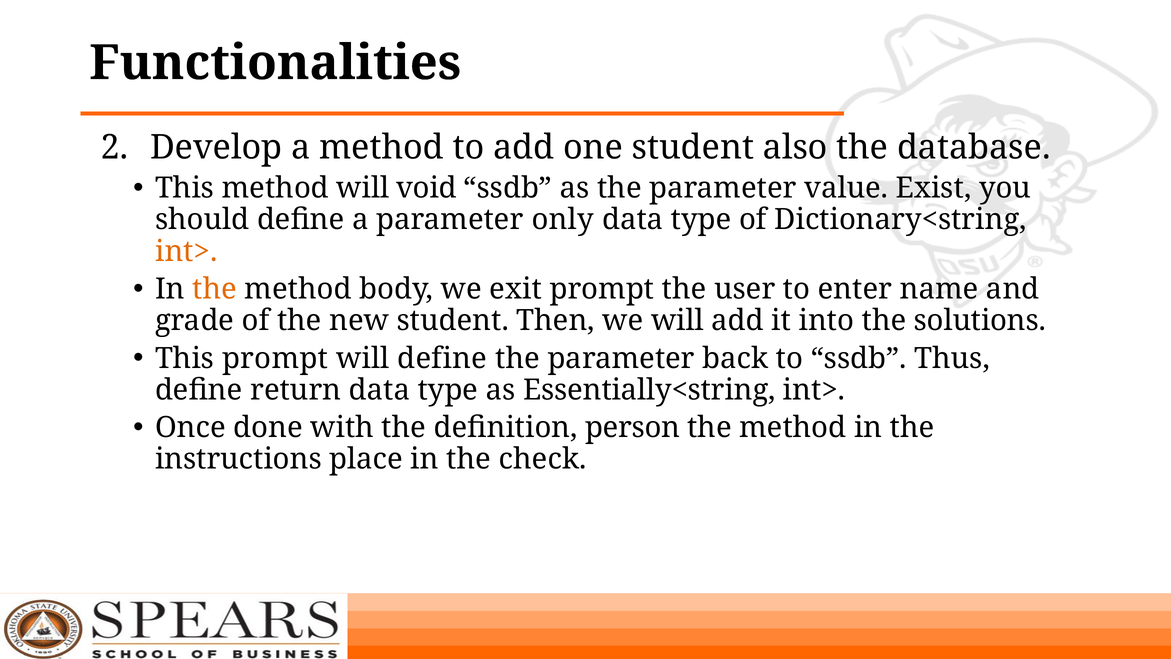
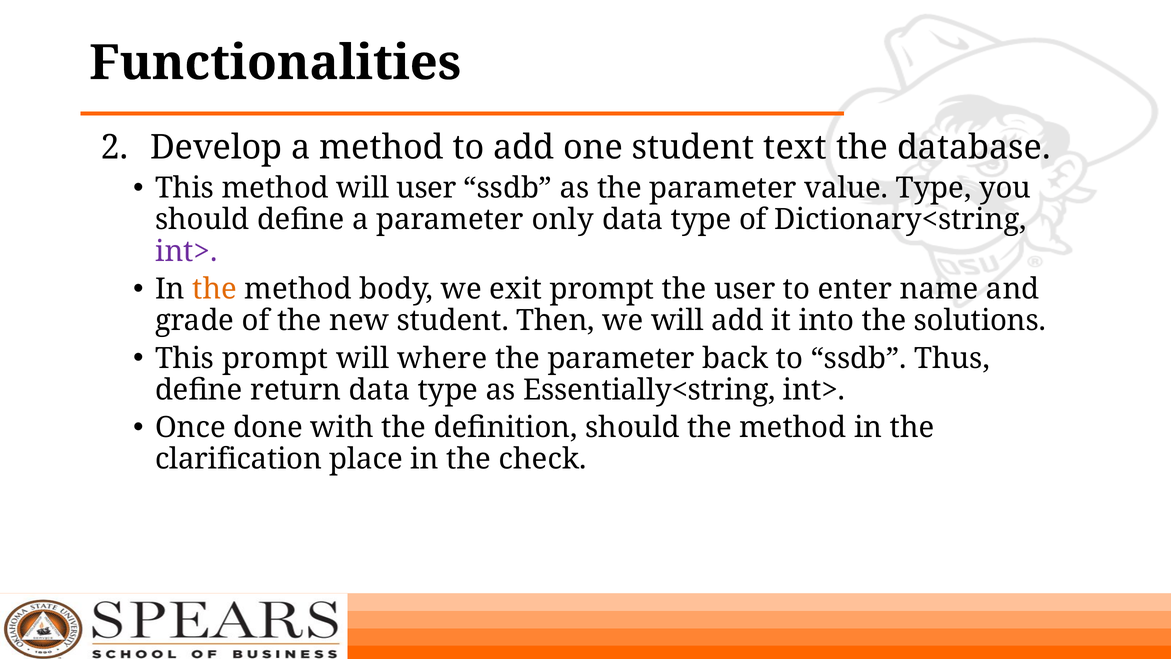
also: also -> text
will void: void -> user
value Exist: Exist -> Type
int> at (186, 251) colour: orange -> purple
will define: define -> where
definition person: person -> should
instructions: instructions -> clarification
